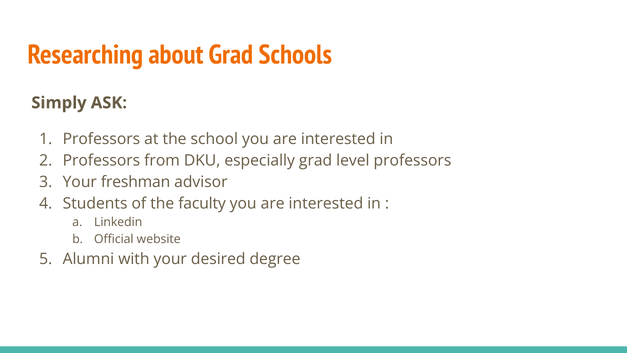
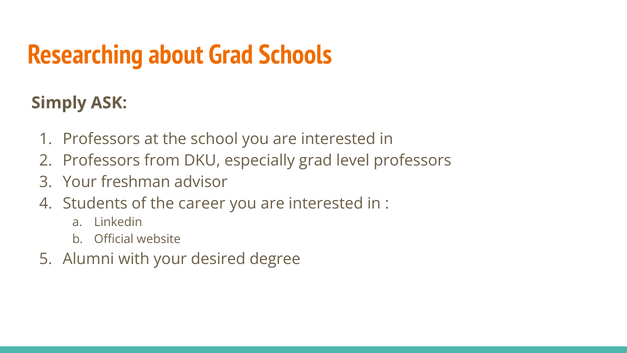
faculty: faculty -> career
